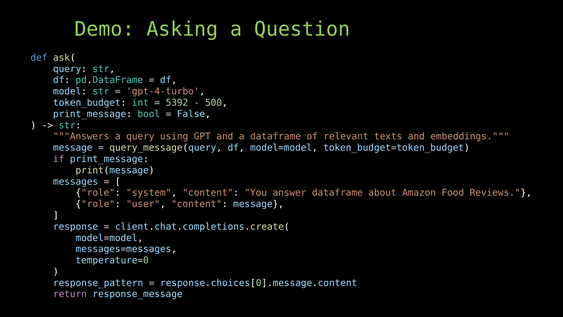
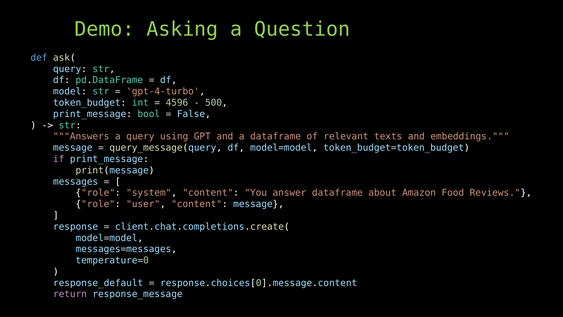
5392: 5392 -> 4596
response_pattern: response_pattern -> response_default
